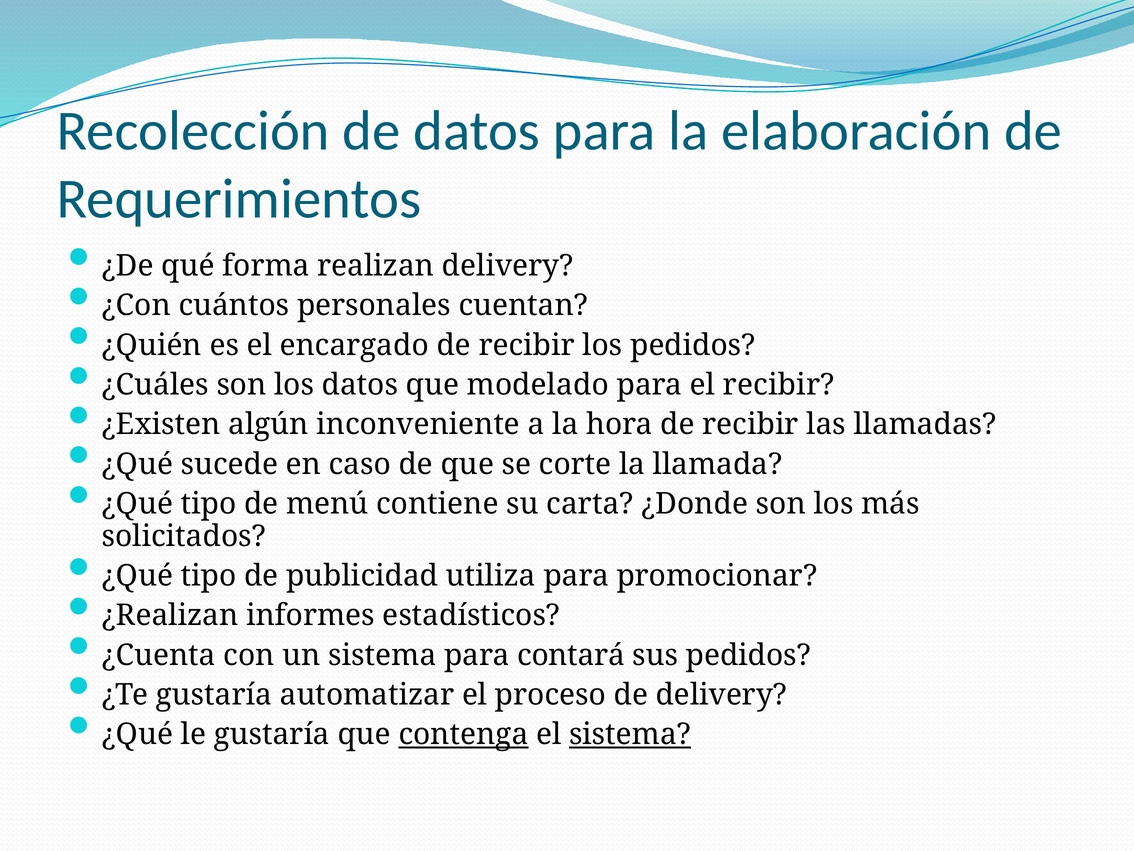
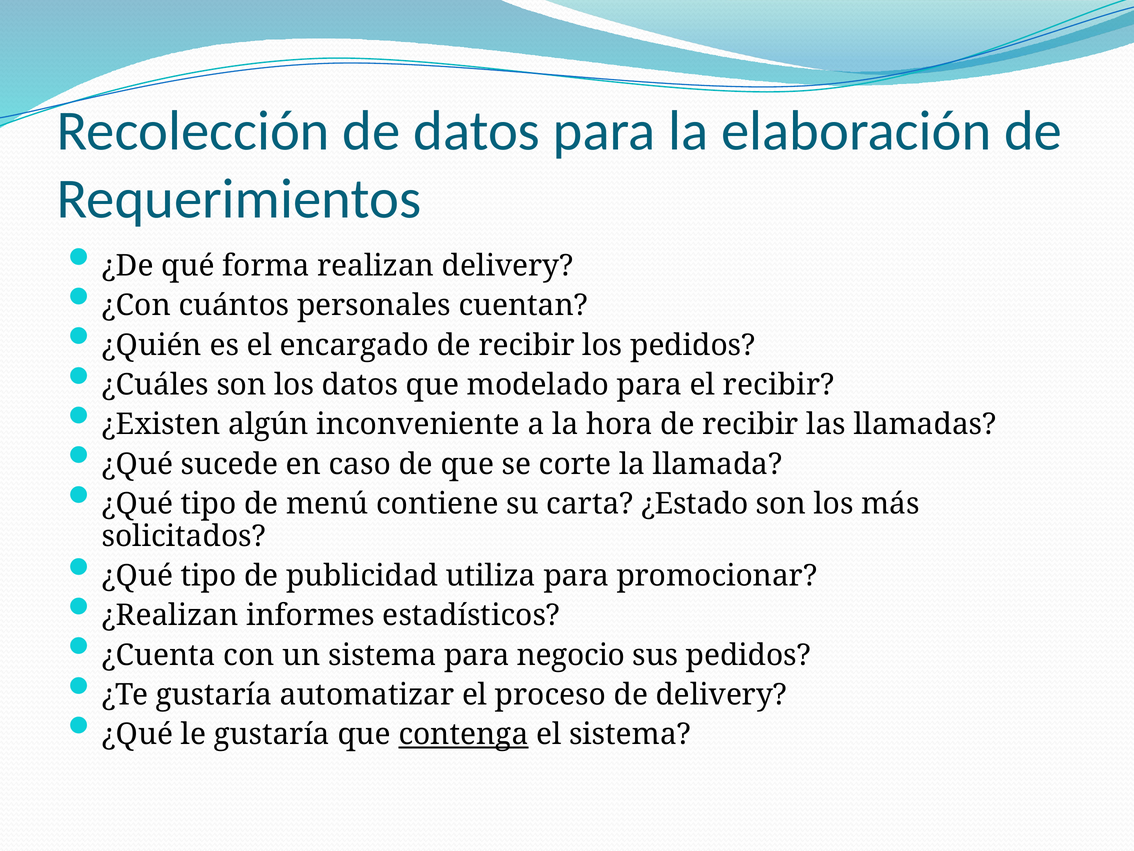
¿Donde: ¿Donde -> ¿Estado
contará: contará -> negocio
sistema at (630, 734) underline: present -> none
